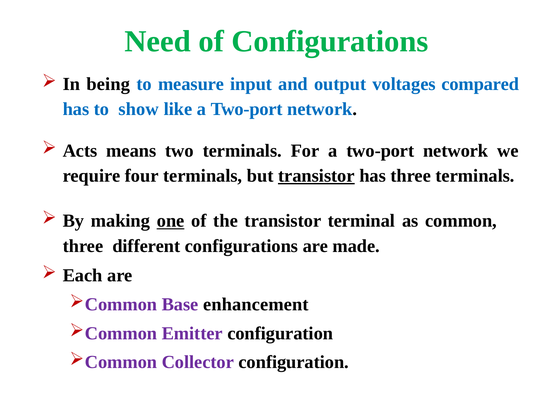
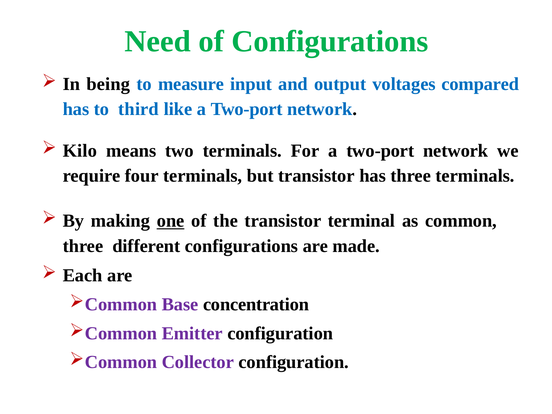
show: show -> third
Acts: Acts -> Kilo
transistor at (316, 176) underline: present -> none
enhancement: enhancement -> concentration
